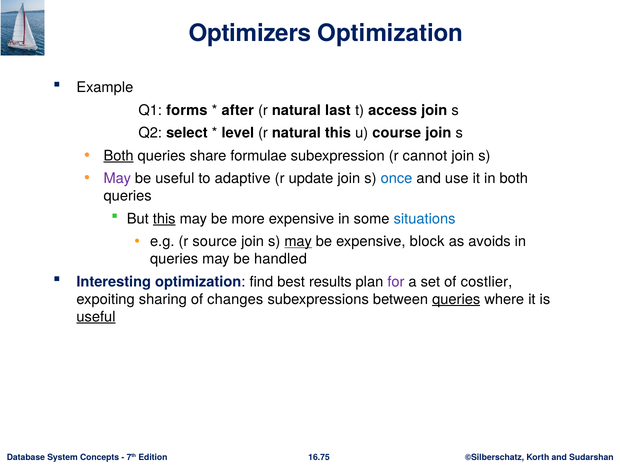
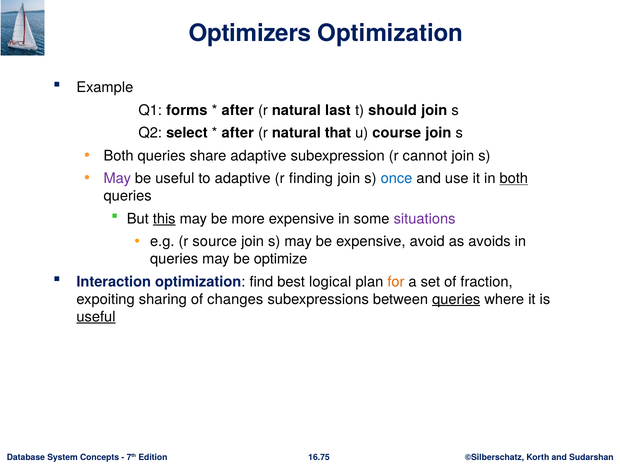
access: access -> should
level at (238, 133): level -> after
natural this: this -> that
Both at (119, 156) underline: present -> none
share formulae: formulae -> adaptive
update: update -> finding
both at (514, 178) underline: none -> present
situations colour: blue -> purple
may at (298, 241) underline: present -> none
block: block -> avoid
handled: handled -> optimize
Interesting: Interesting -> Interaction
results: results -> logical
for colour: purple -> orange
costlier: costlier -> fraction
